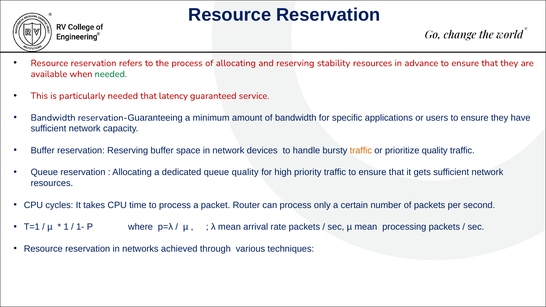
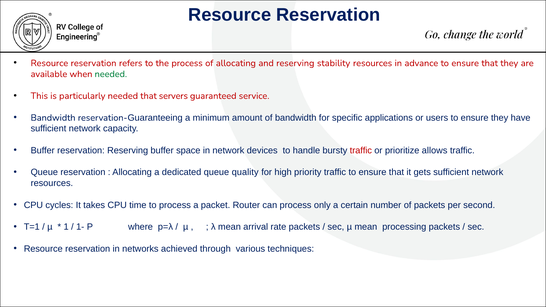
latency: latency -> servers
traffic at (361, 151) colour: orange -> red
prioritize quality: quality -> allows
